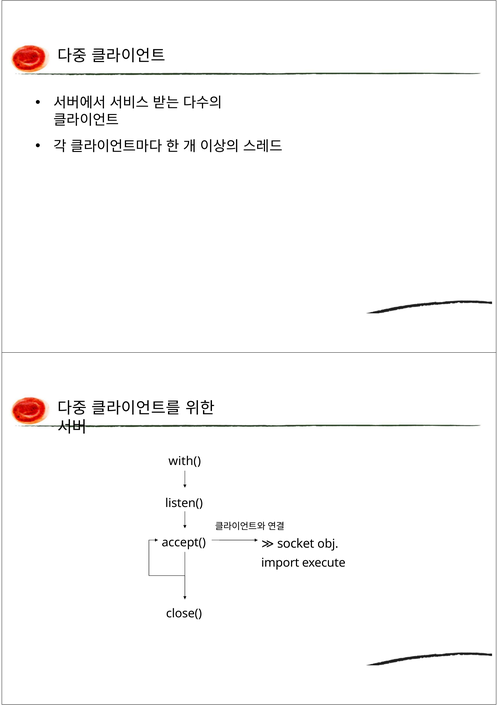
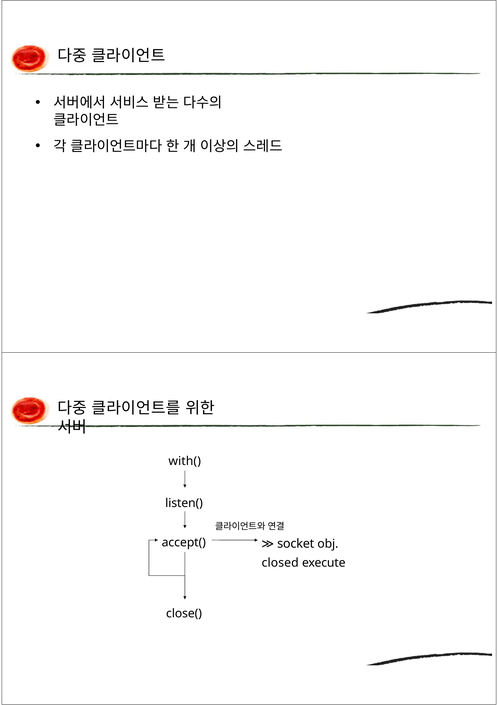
import: import -> closed
